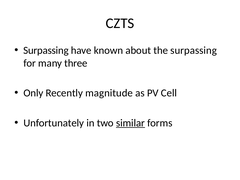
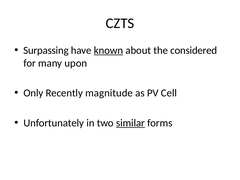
known underline: none -> present
the surpassing: surpassing -> considered
three: three -> upon
